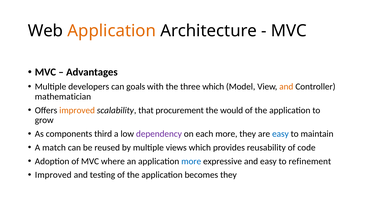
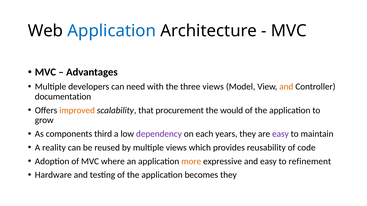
Application at (112, 31) colour: orange -> blue
goals: goals -> need
three which: which -> views
mathematician: mathematician -> documentation
each more: more -> years
easy at (280, 134) colour: blue -> purple
match: match -> reality
more at (191, 162) colour: blue -> orange
Improved at (53, 175): Improved -> Hardware
